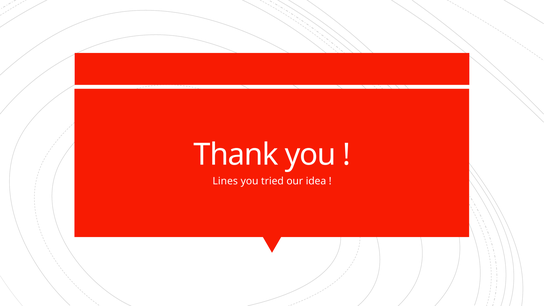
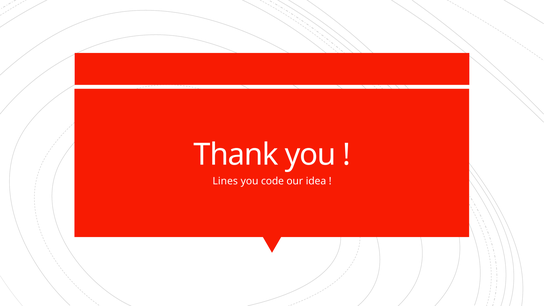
tried: tried -> code
